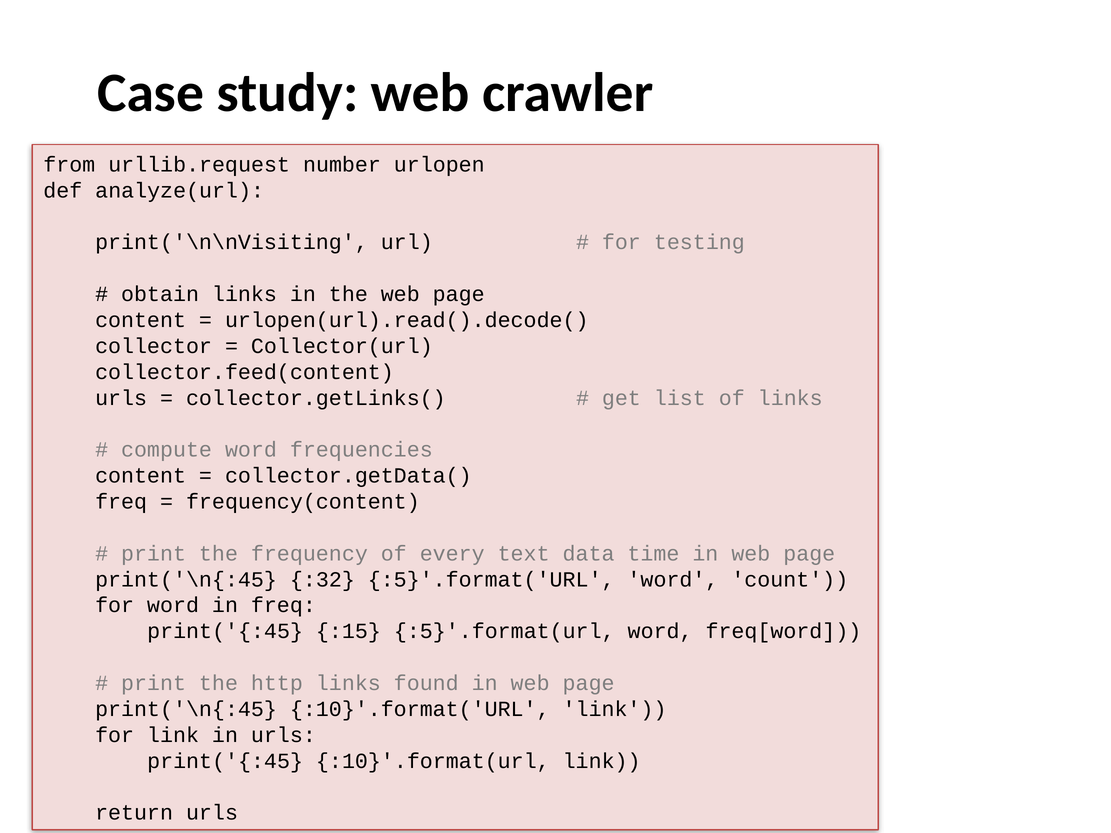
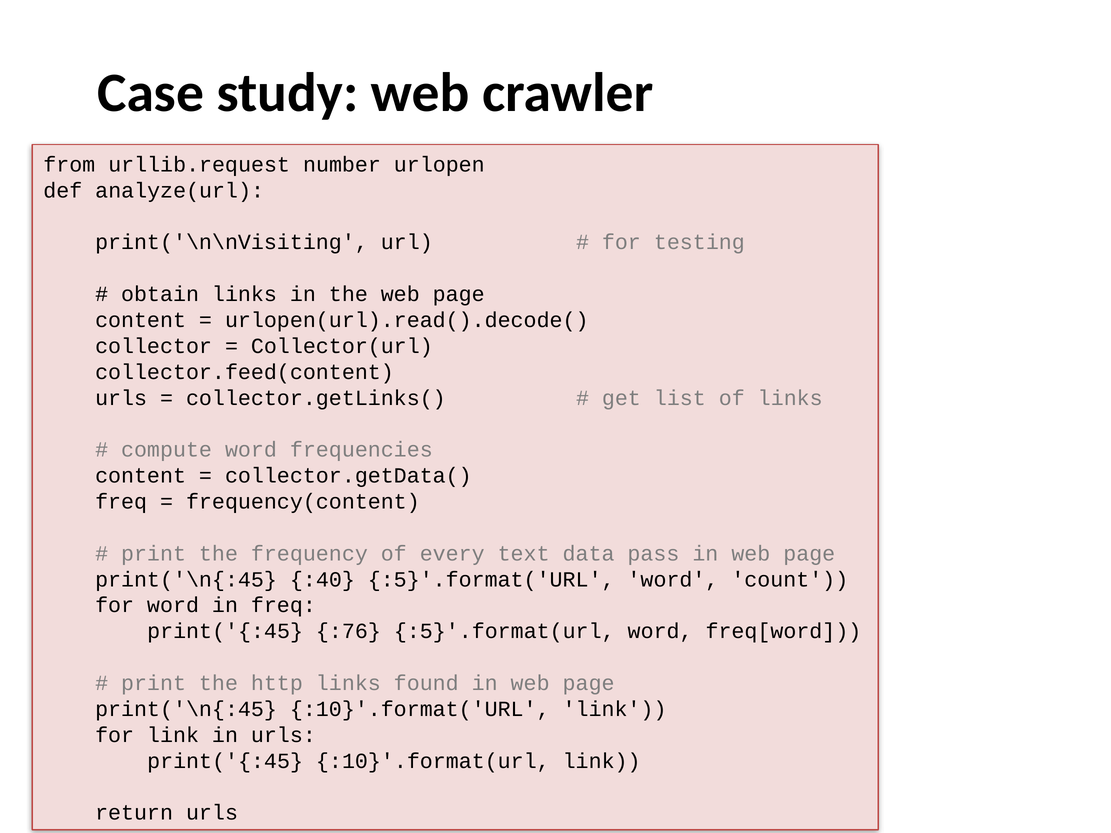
time: time -> pass
:32: :32 -> :40
:15: :15 -> :76
